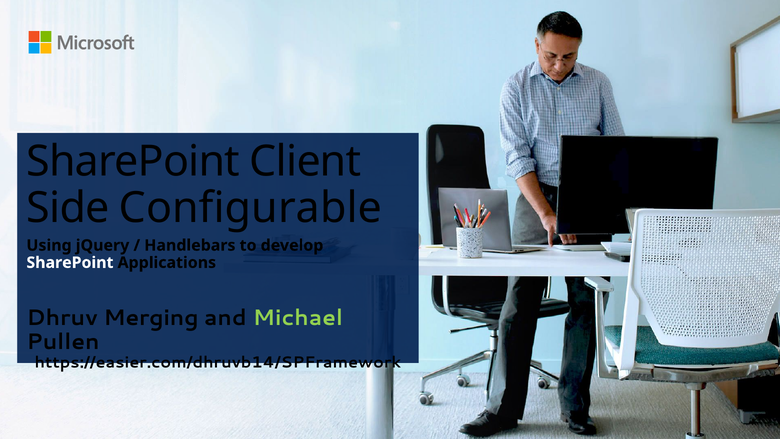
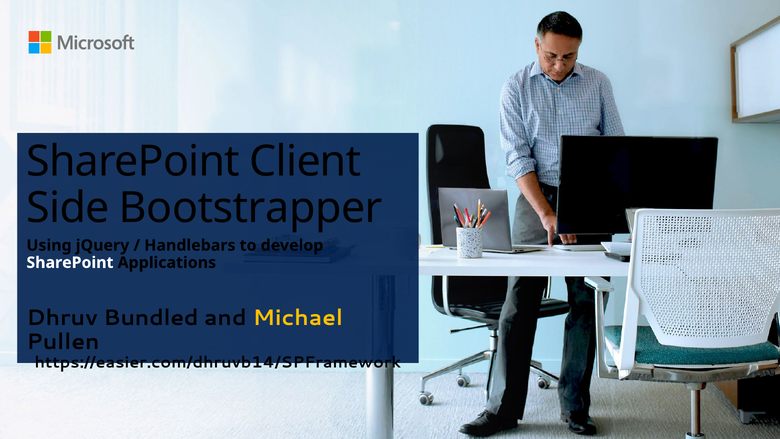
Configurable: Configurable -> Bootstrapper
Merging: Merging -> Bundled
Michael colour: light green -> yellow
